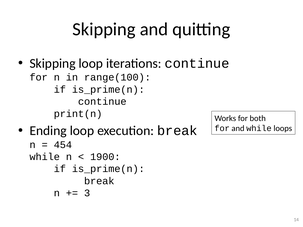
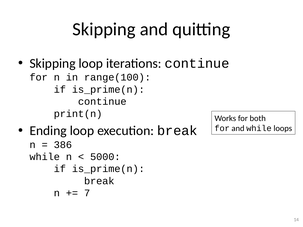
454: 454 -> 386
1900: 1900 -> 5000
3: 3 -> 7
